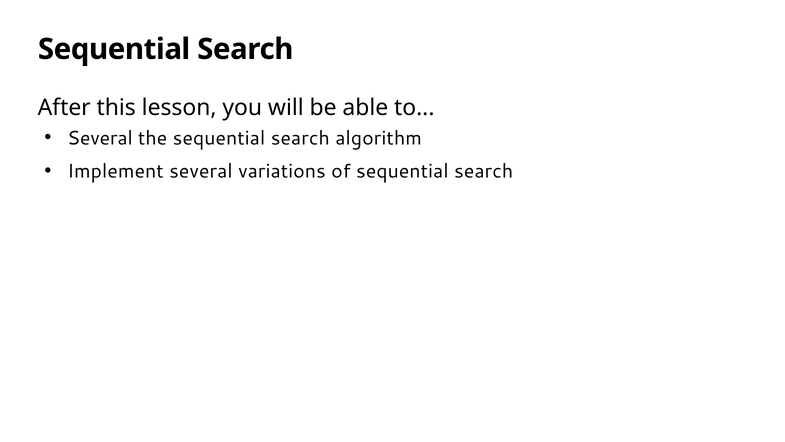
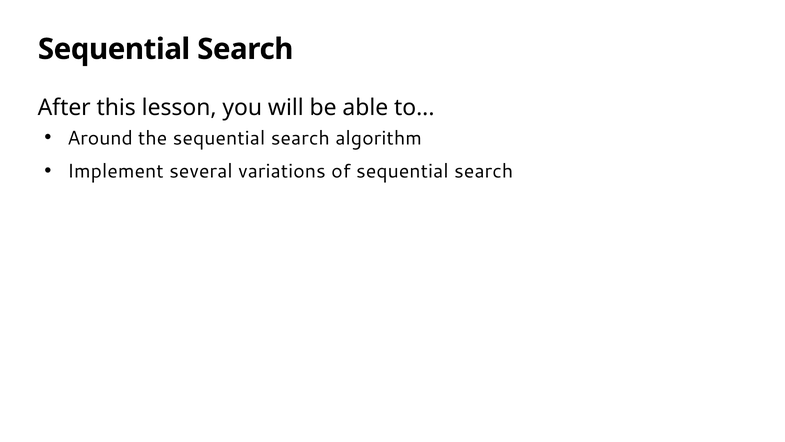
Several at (100, 138): Several -> Around
